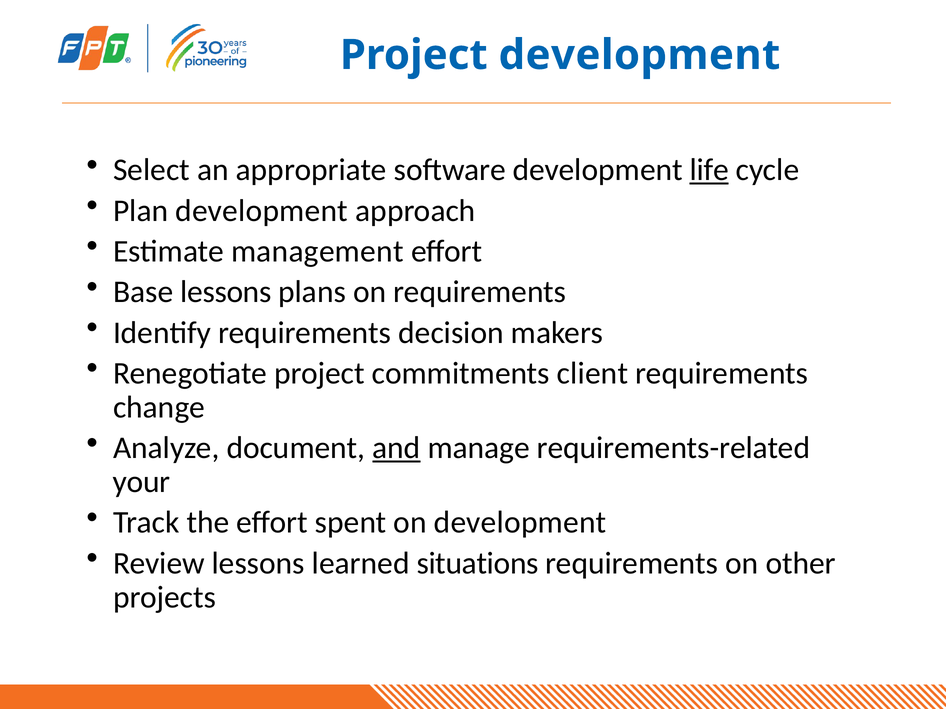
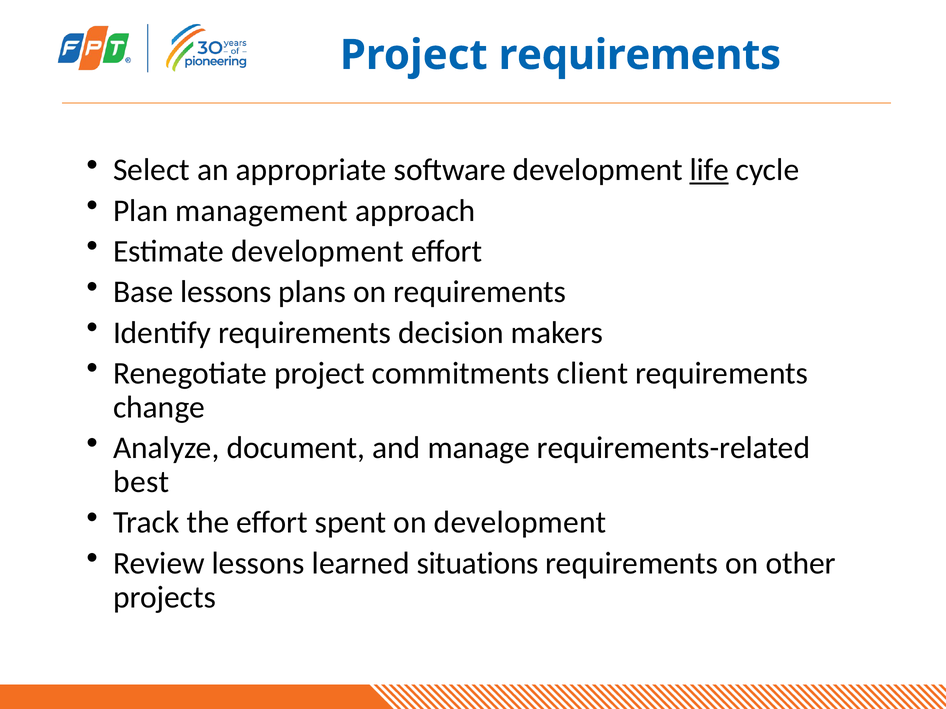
Project development: development -> requirements
Plan development: development -> management
Estimate management: management -> development
and underline: present -> none
your: your -> best
